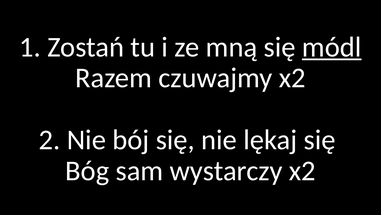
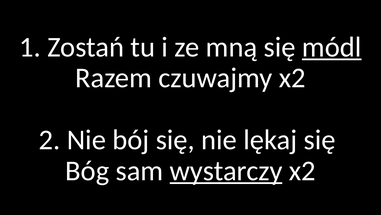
wystarczy underline: none -> present
